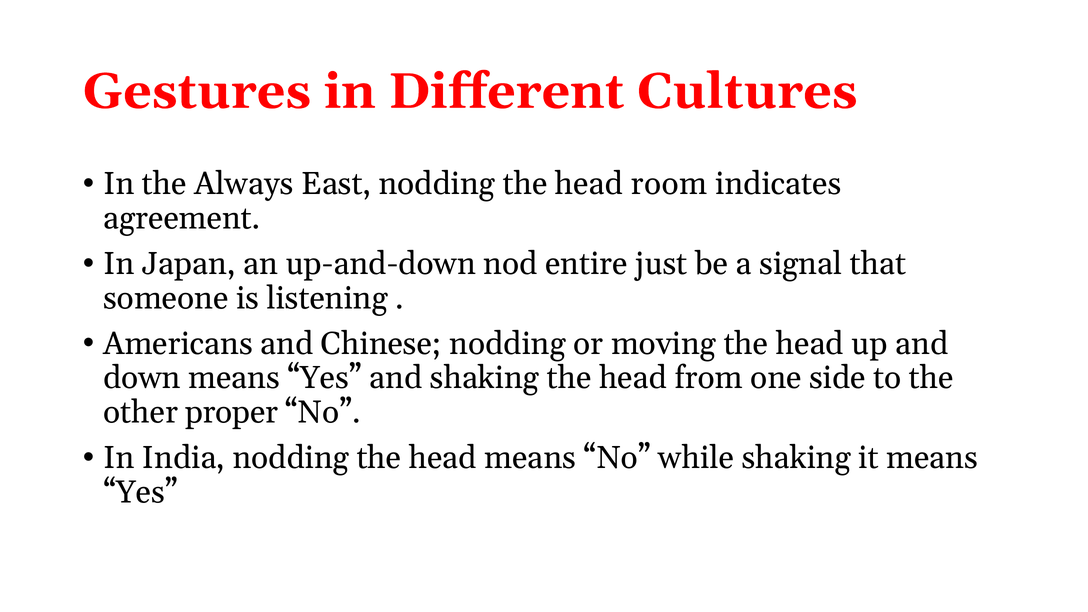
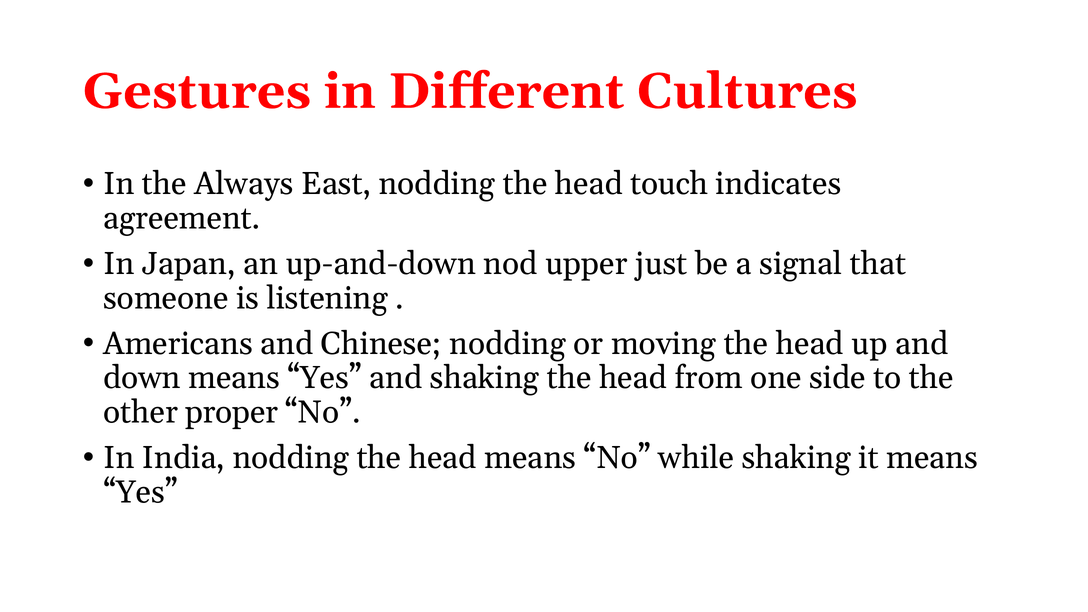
room: room -> touch
entire: entire -> upper
